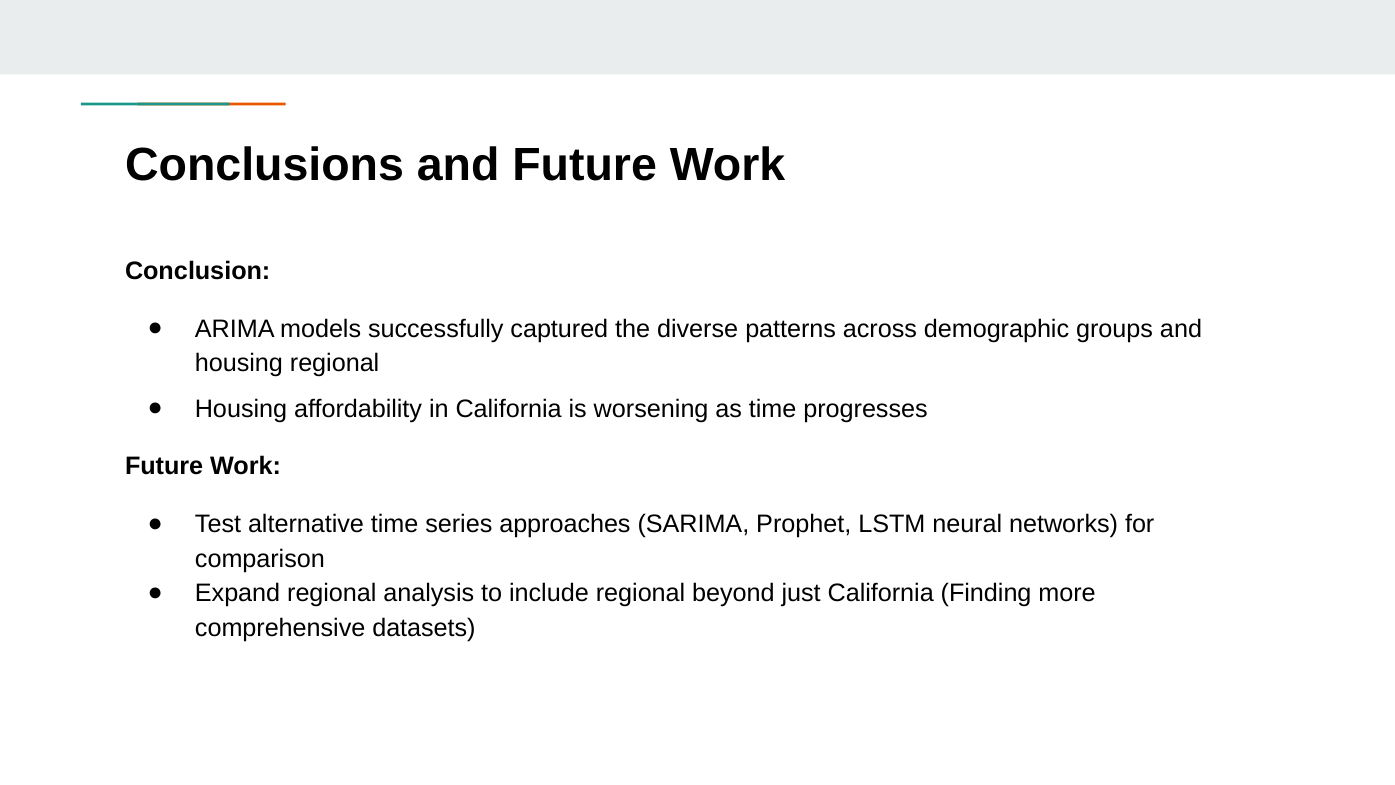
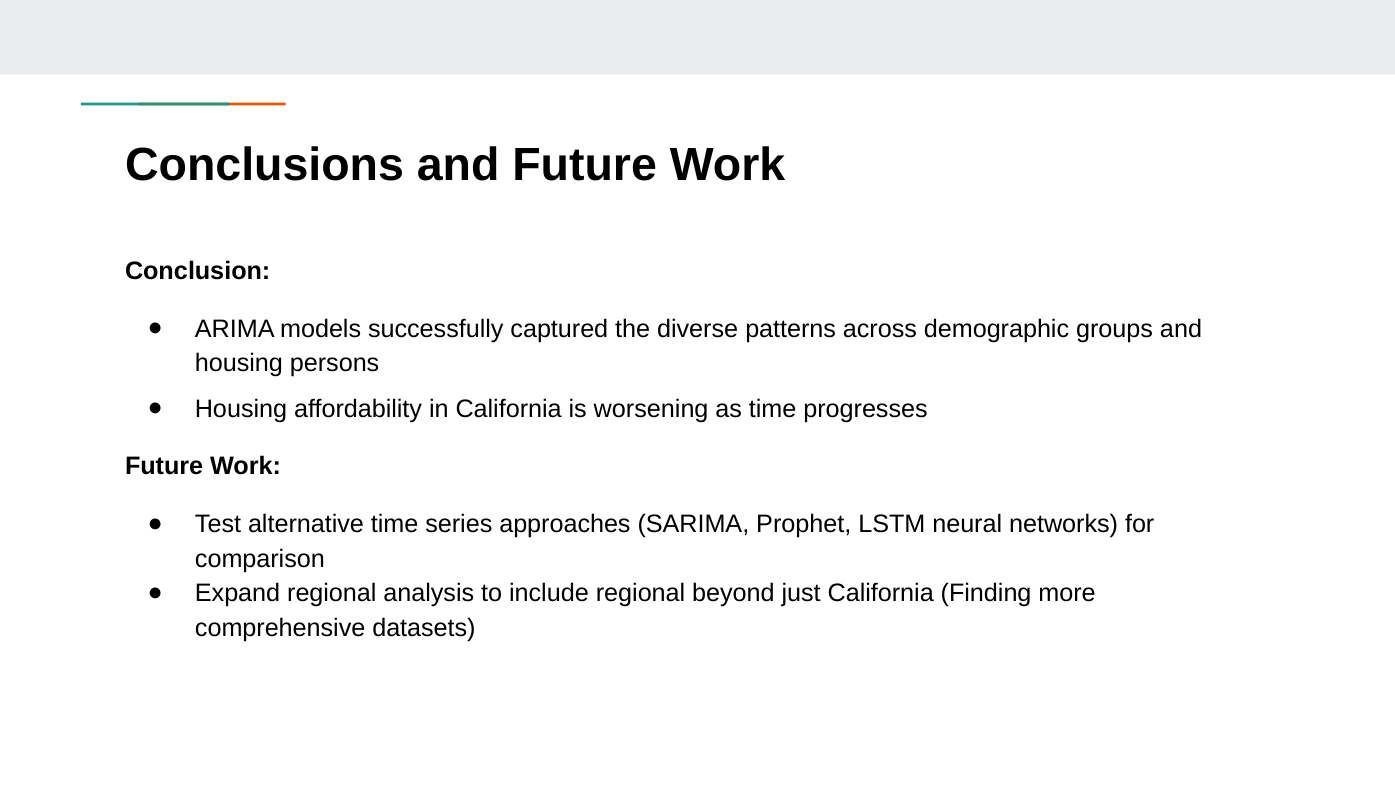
housing regional: regional -> persons
